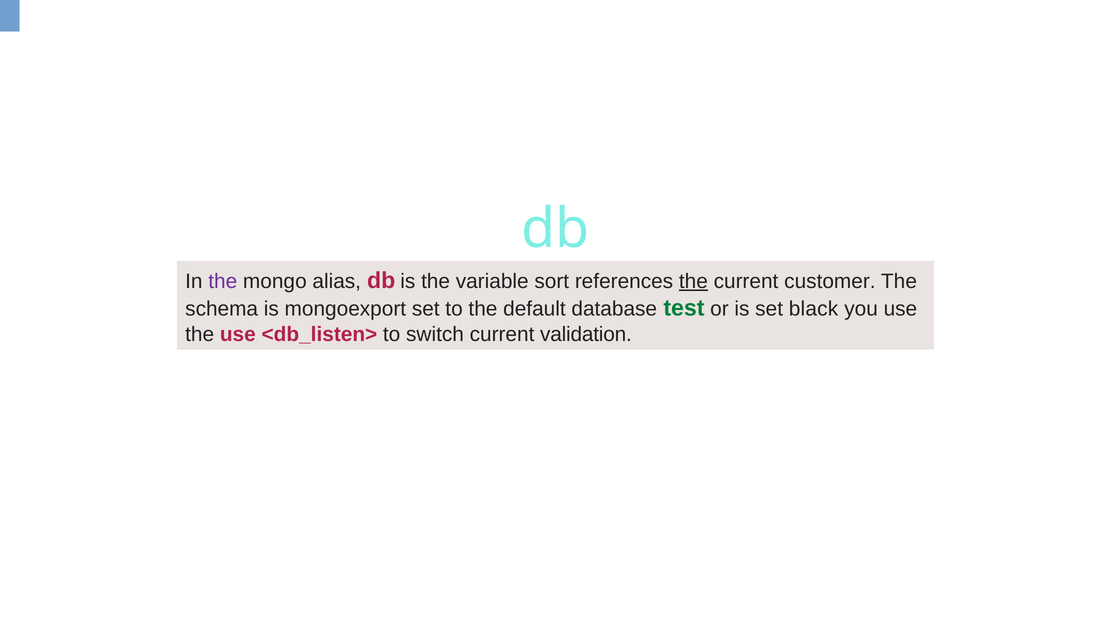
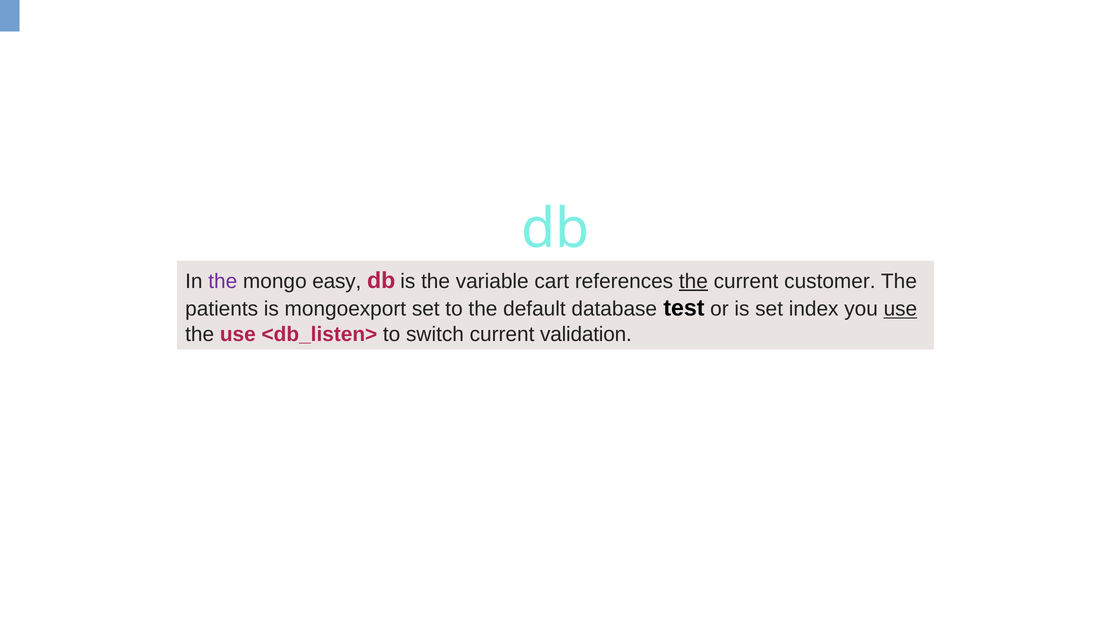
alias: alias -> easy
sort: sort -> cart
schema: schema -> patients
test colour: green -> black
black: black -> index
use at (900, 309) underline: none -> present
